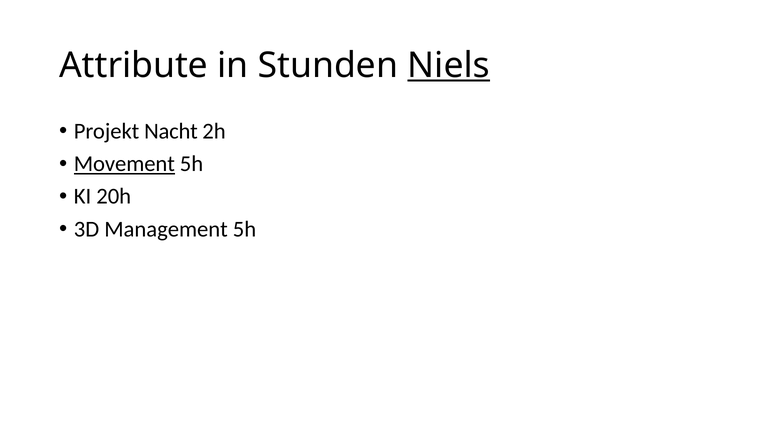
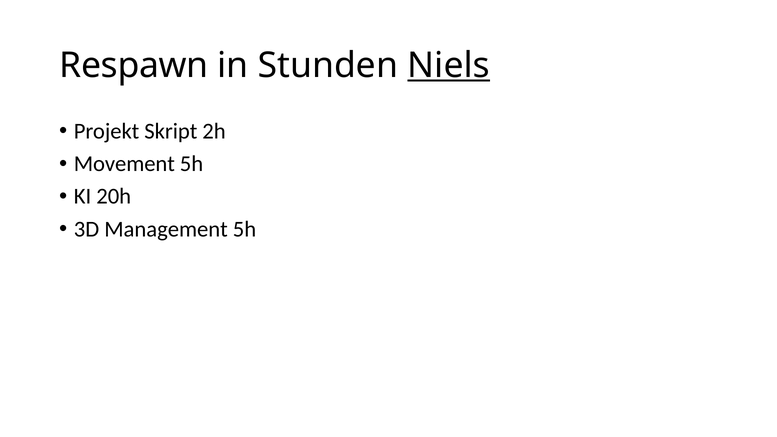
Attribute: Attribute -> Respawn
Nacht: Nacht -> Skript
Movement underline: present -> none
